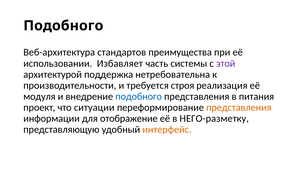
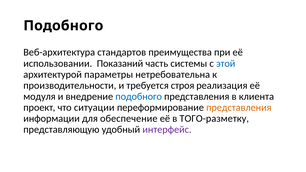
Избавляет: Избавляет -> Показаний
этой colour: purple -> blue
поддержка: поддержка -> параметры
питания: питания -> клиента
отображение: отображение -> обеспечение
НЕГО-разметку: НЕГО-разметку -> ТОГО-разметку
интерфейс colour: orange -> purple
